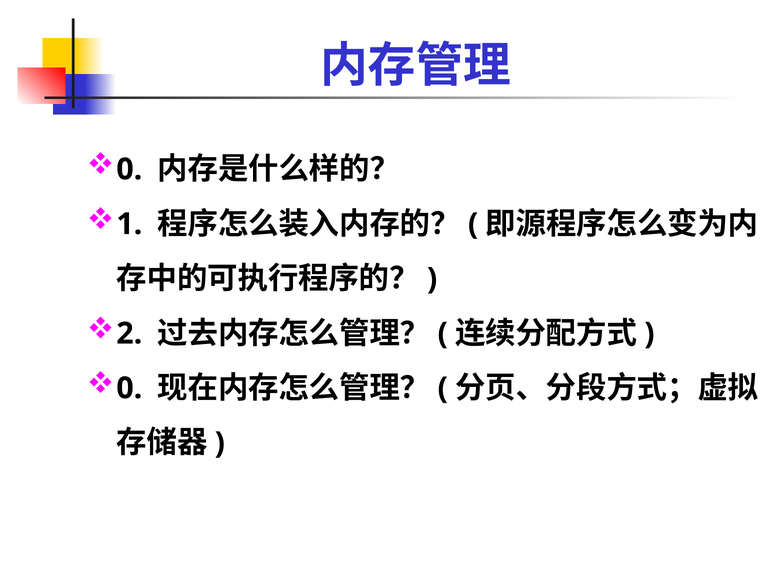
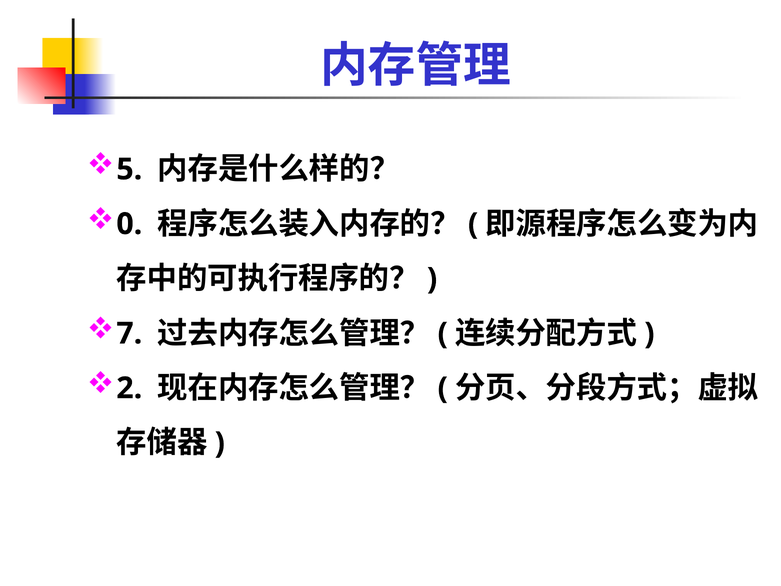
0 at (129, 169): 0 -> 5
1: 1 -> 0
2: 2 -> 7
0 at (129, 388): 0 -> 2
